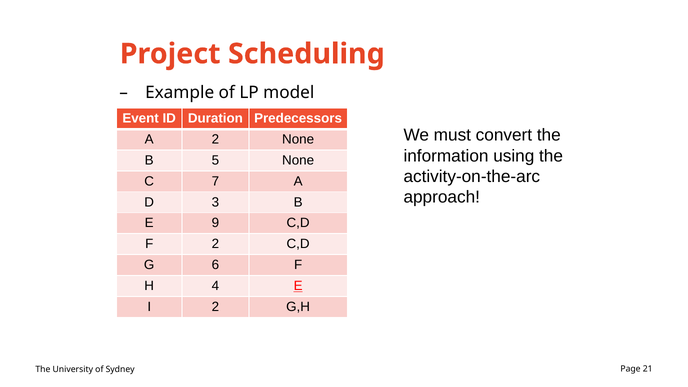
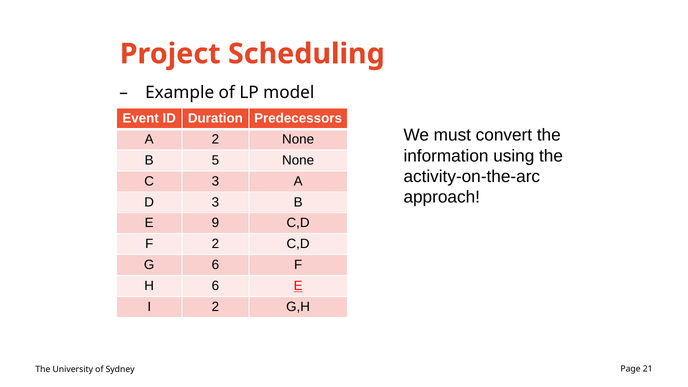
C 7: 7 -> 3
H 4: 4 -> 6
